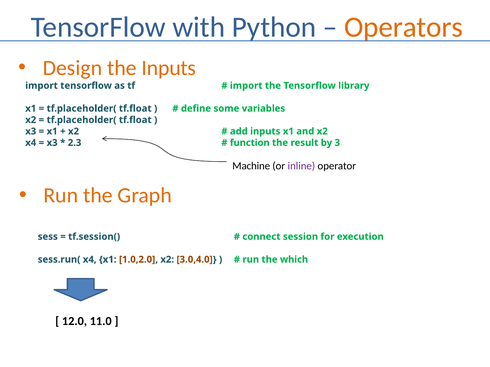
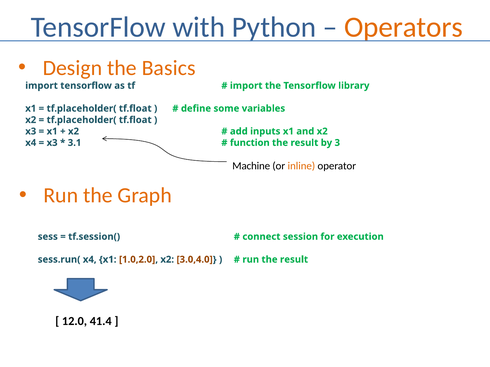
the Inputs: Inputs -> Basics
2.3: 2.3 -> 3.1
inline colour: purple -> orange
run the which: which -> result
11.0: 11.0 -> 41.4
